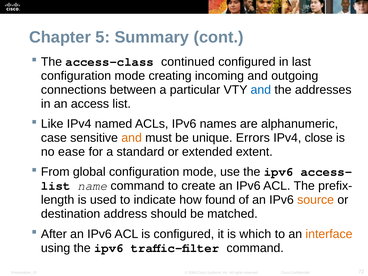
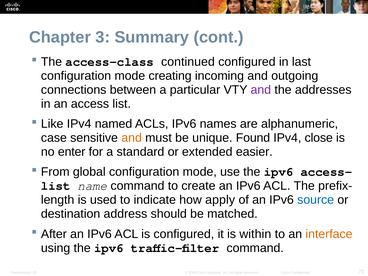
5: 5 -> 3
and at (261, 90) colour: blue -> purple
Errors: Errors -> Found
ease: ease -> enter
extent: extent -> easier
found: found -> apply
source colour: orange -> blue
which: which -> within
